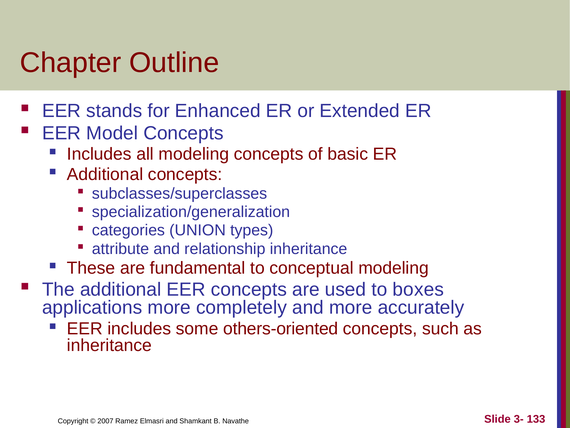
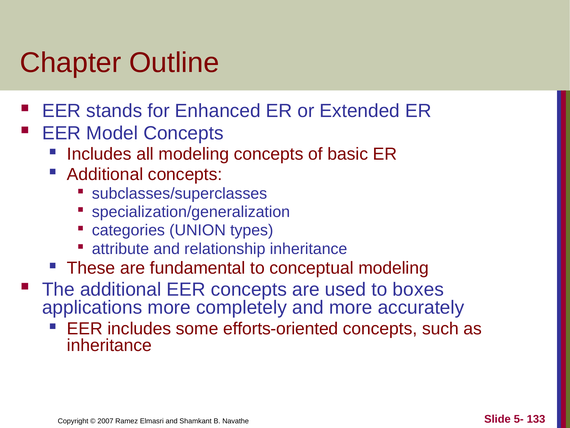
others-oriented: others-oriented -> efforts-oriented
3-: 3- -> 5-
